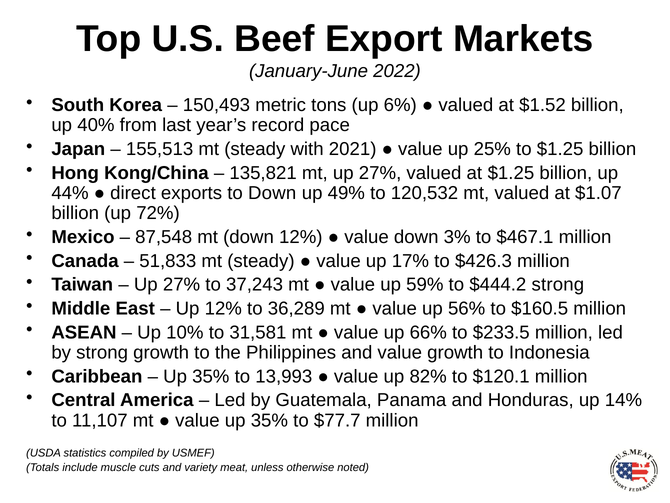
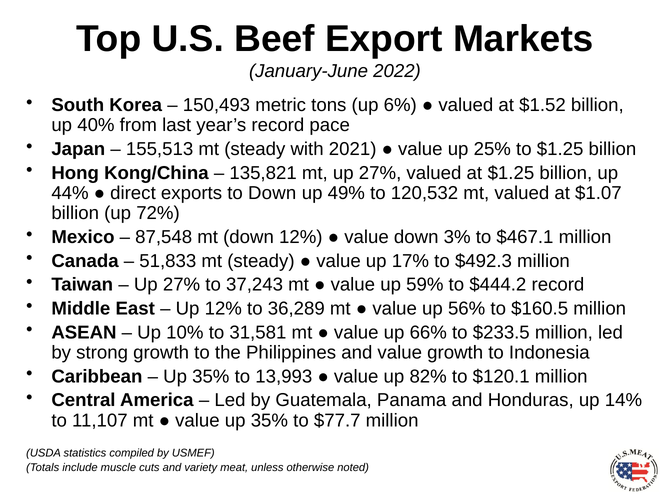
$426.3: $426.3 -> $492.3
$444.2 strong: strong -> record
